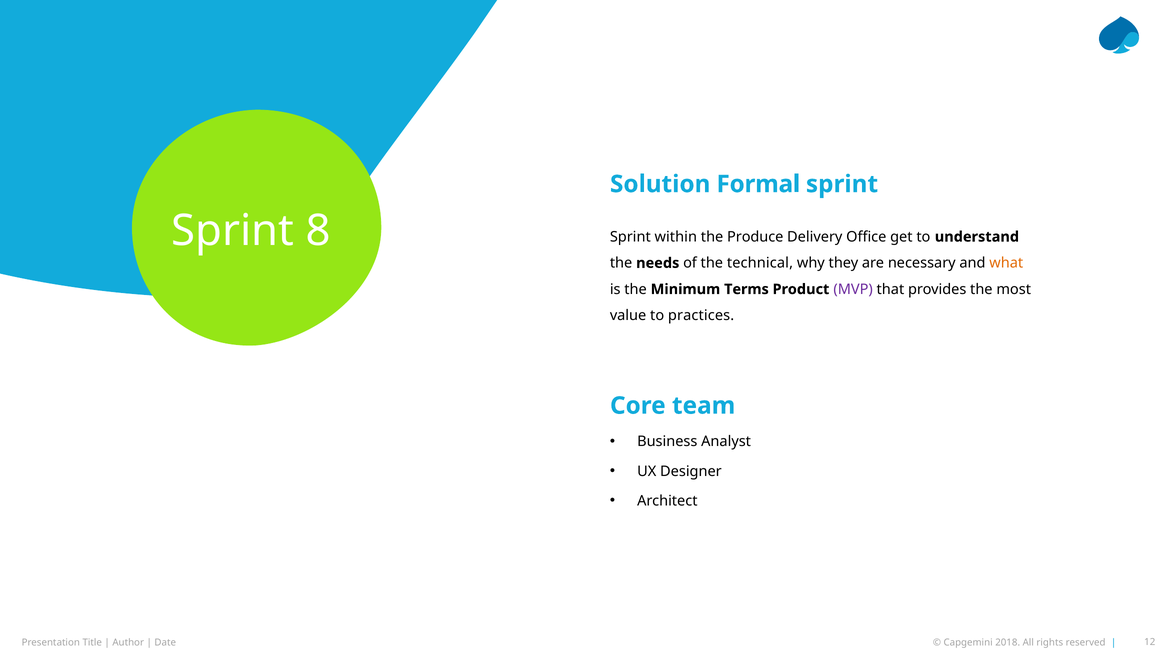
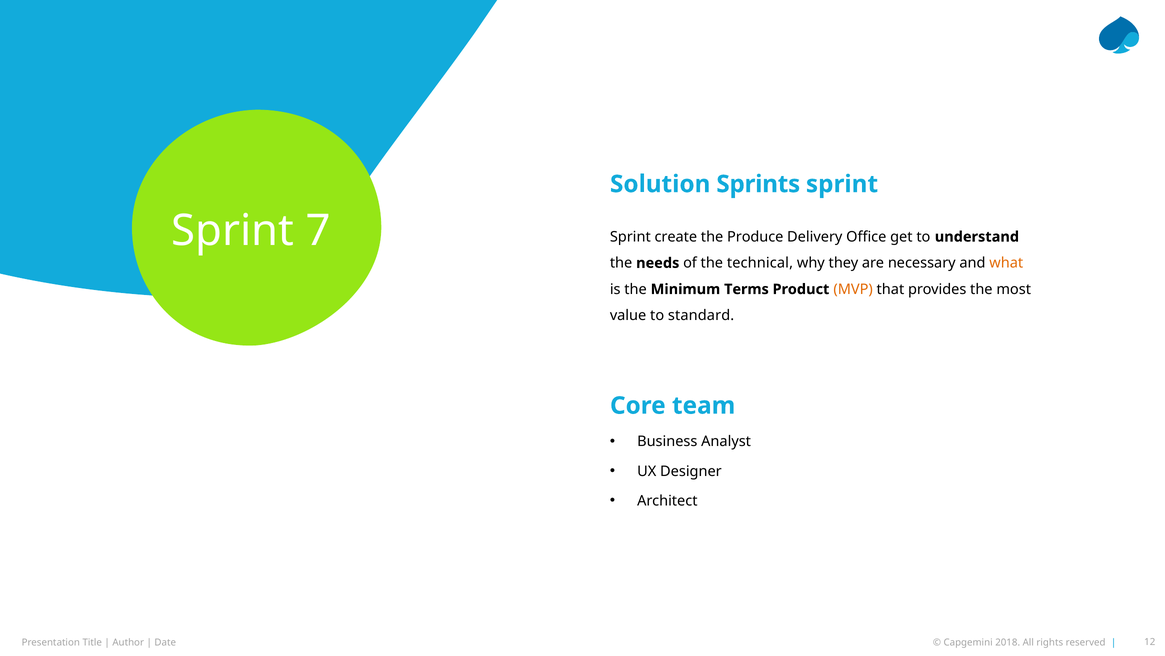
Formal: Formal -> Sprints
8: 8 -> 7
within: within -> create
MVP colour: purple -> orange
practices: practices -> standard
